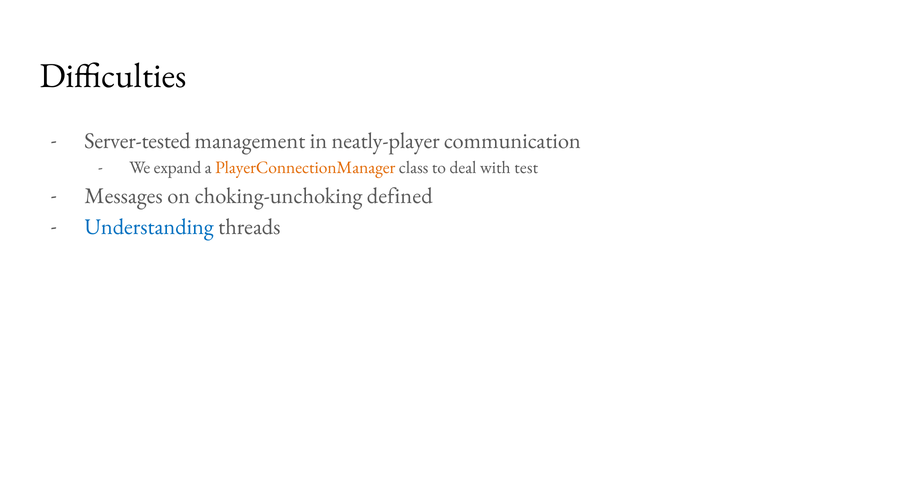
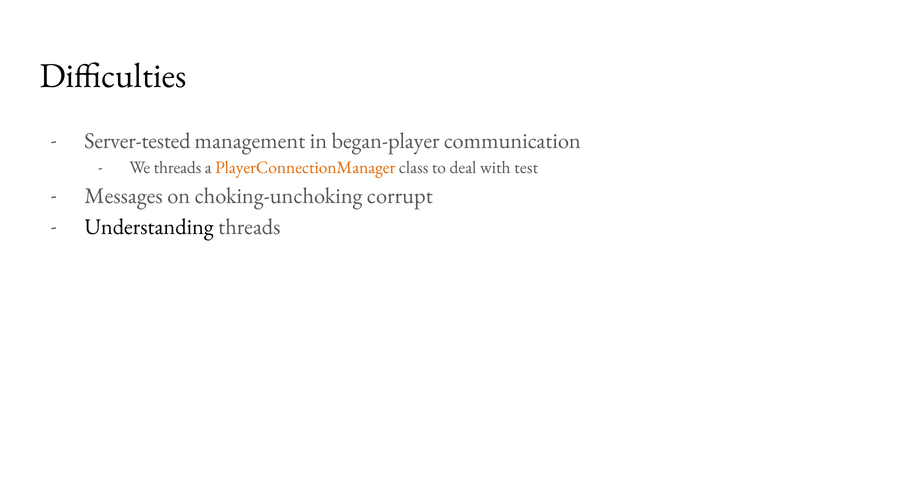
neatly-player: neatly-player -> began-player
We expand: expand -> threads
defined: defined -> corrupt
Understanding colour: blue -> black
